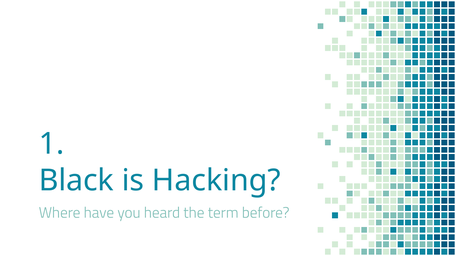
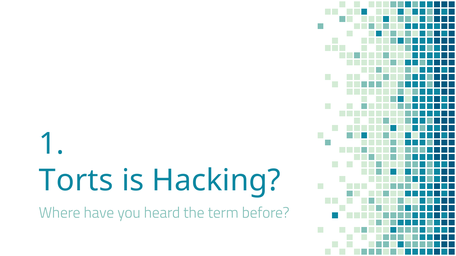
Black: Black -> Torts
